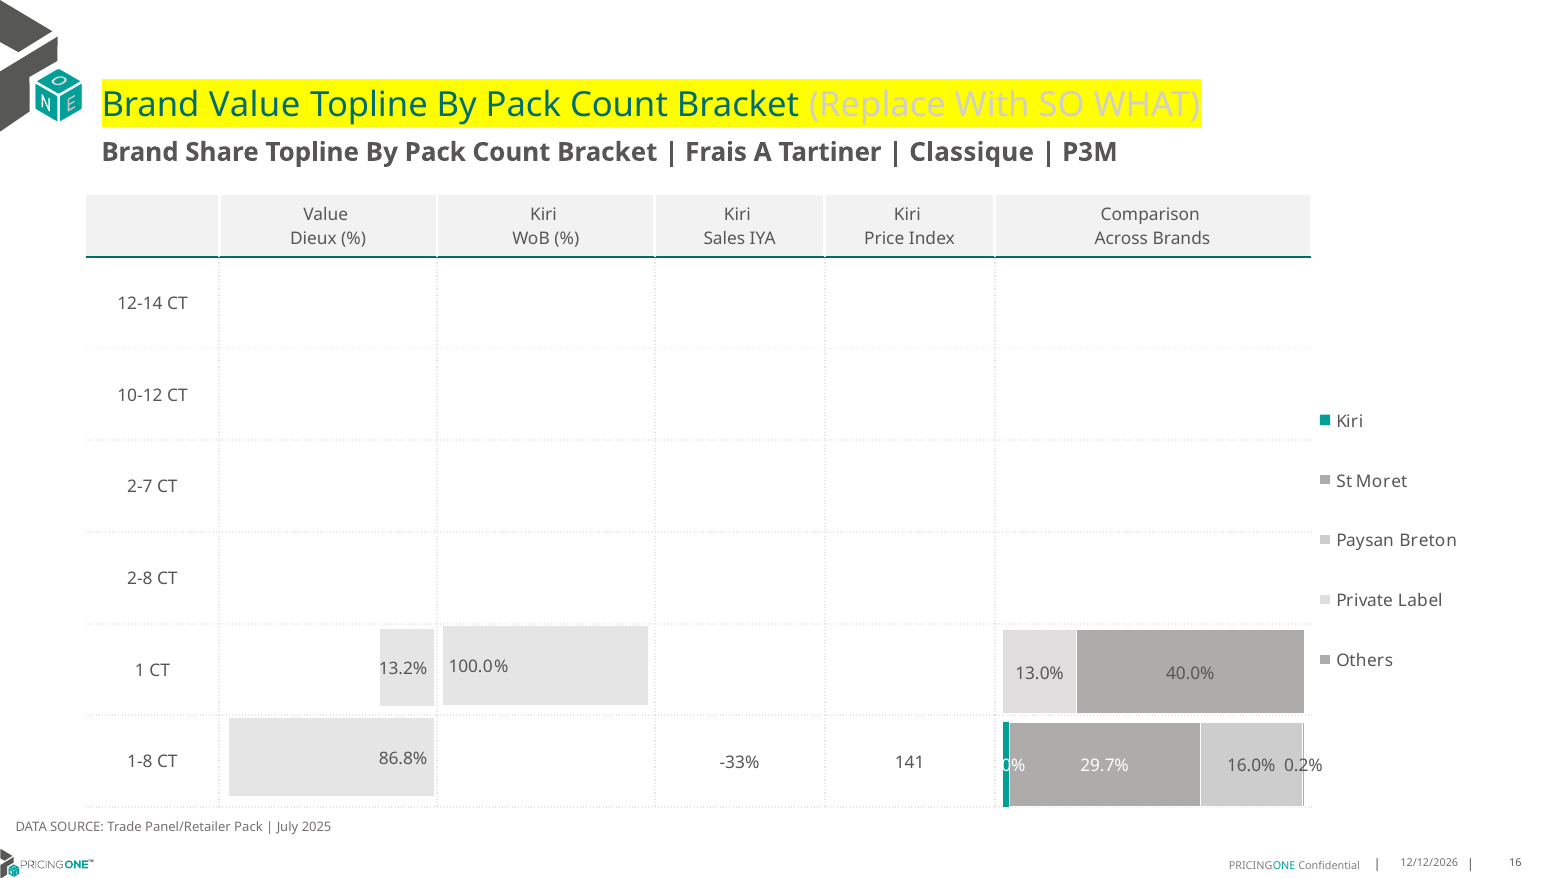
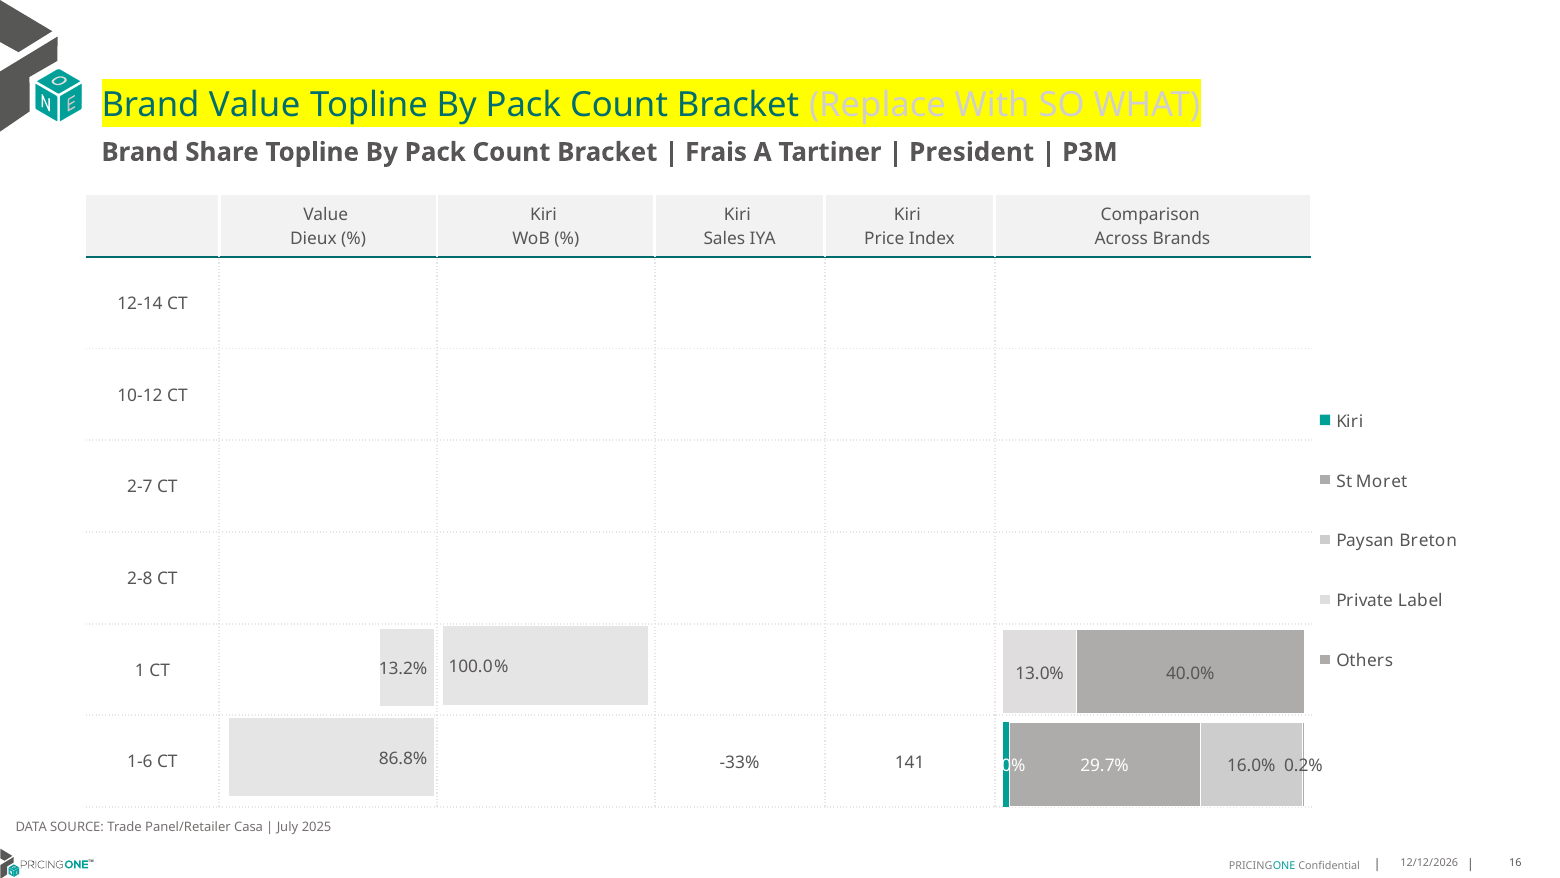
Classique: Classique -> President
1-8: 1-8 -> 1-6
Panel/Retailer Pack: Pack -> Casa
